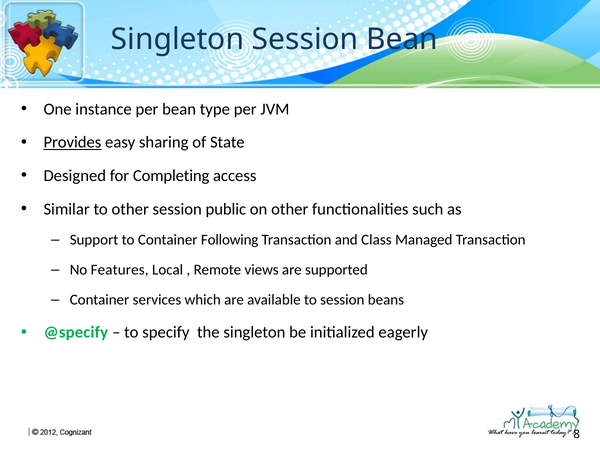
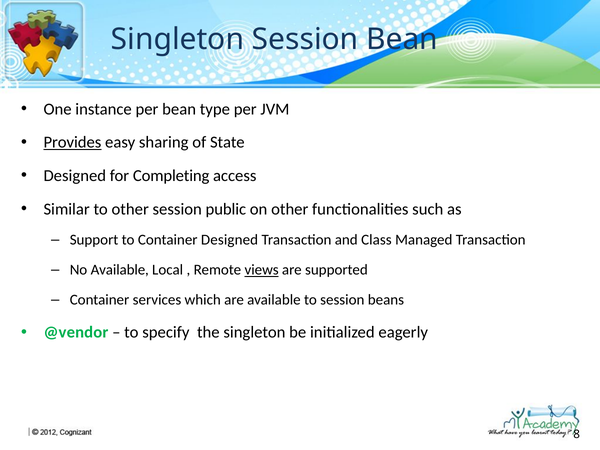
Container Following: Following -> Designed
No Features: Features -> Available
views underline: none -> present
@specify: @specify -> @vendor
